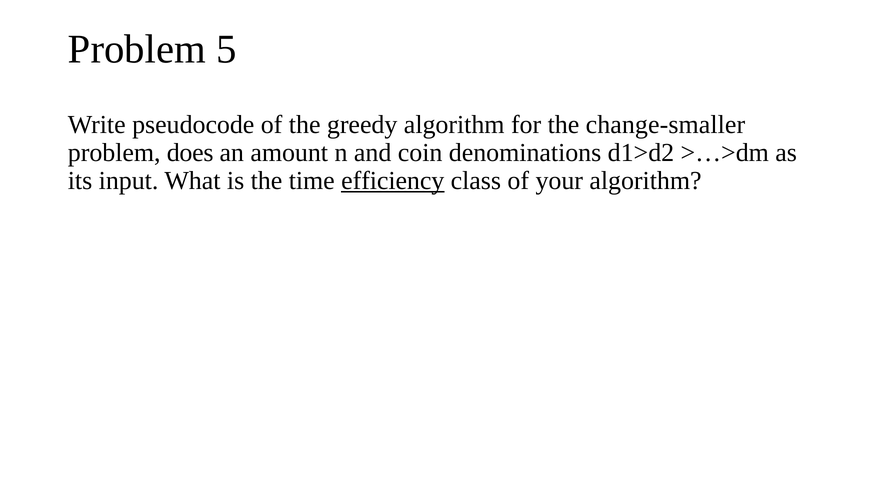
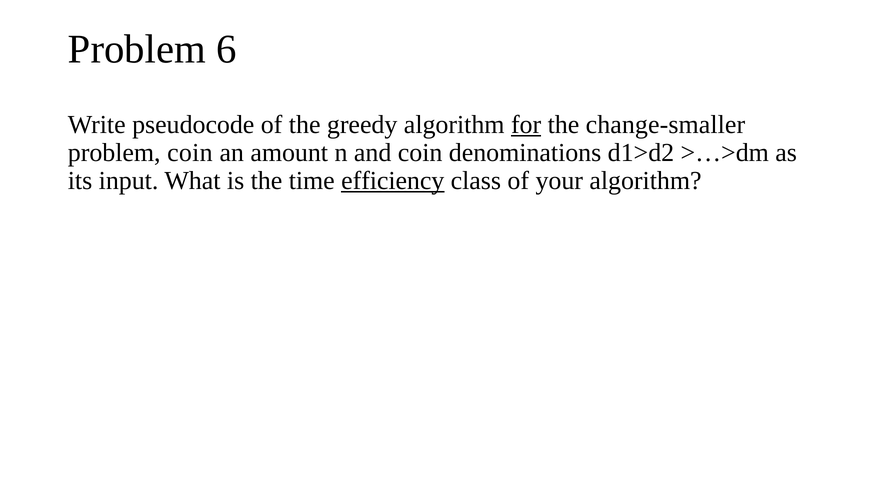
5: 5 -> 6
for underline: none -> present
problem does: does -> coin
